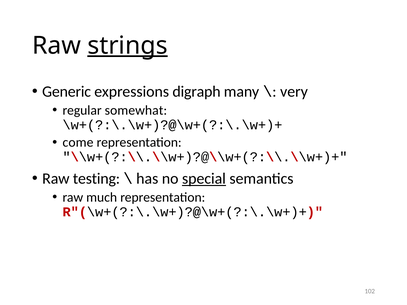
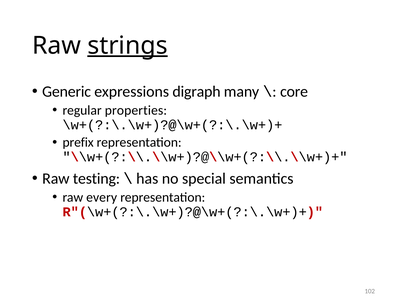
very: very -> core
somewhat: somewhat -> properties
come: come -> prefix
special underline: present -> none
much: much -> every
